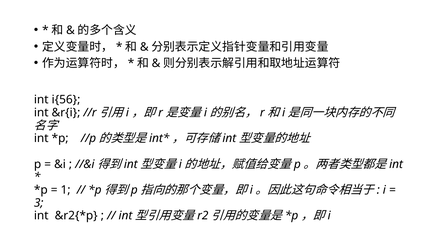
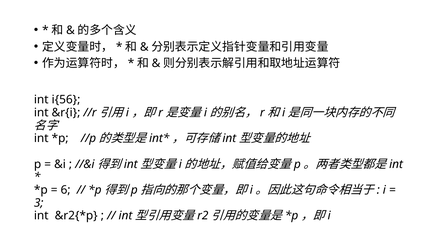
1: 1 -> 6
